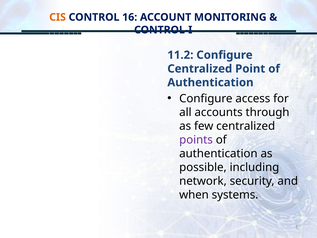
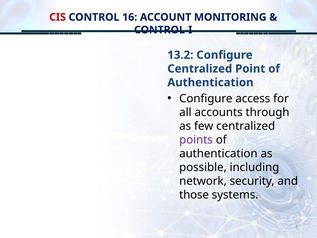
CIS colour: orange -> red
11.2: 11.2 -> 13.2
when: when -> those
